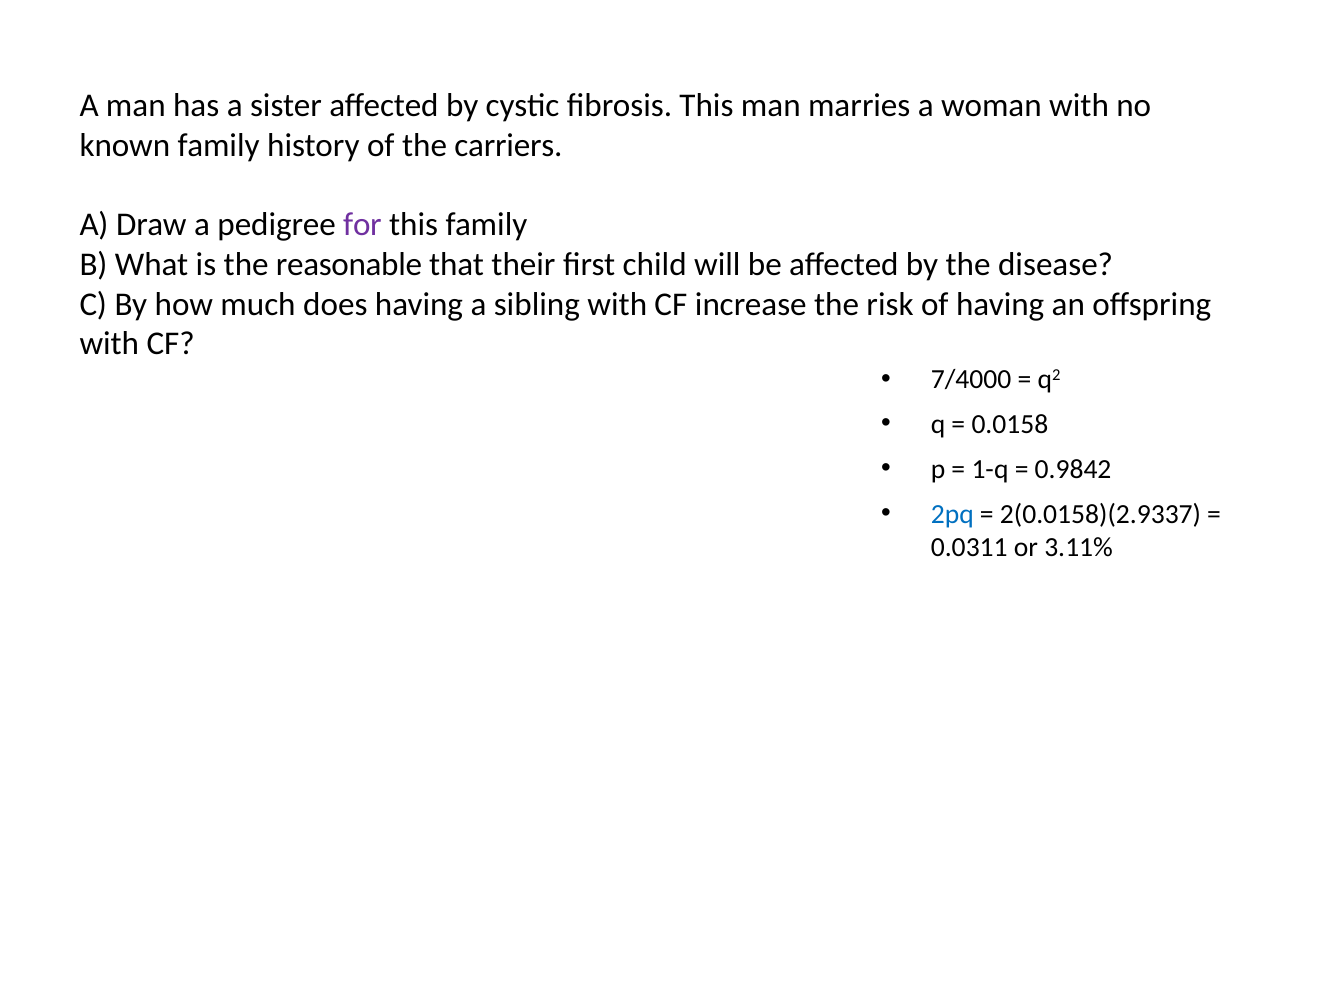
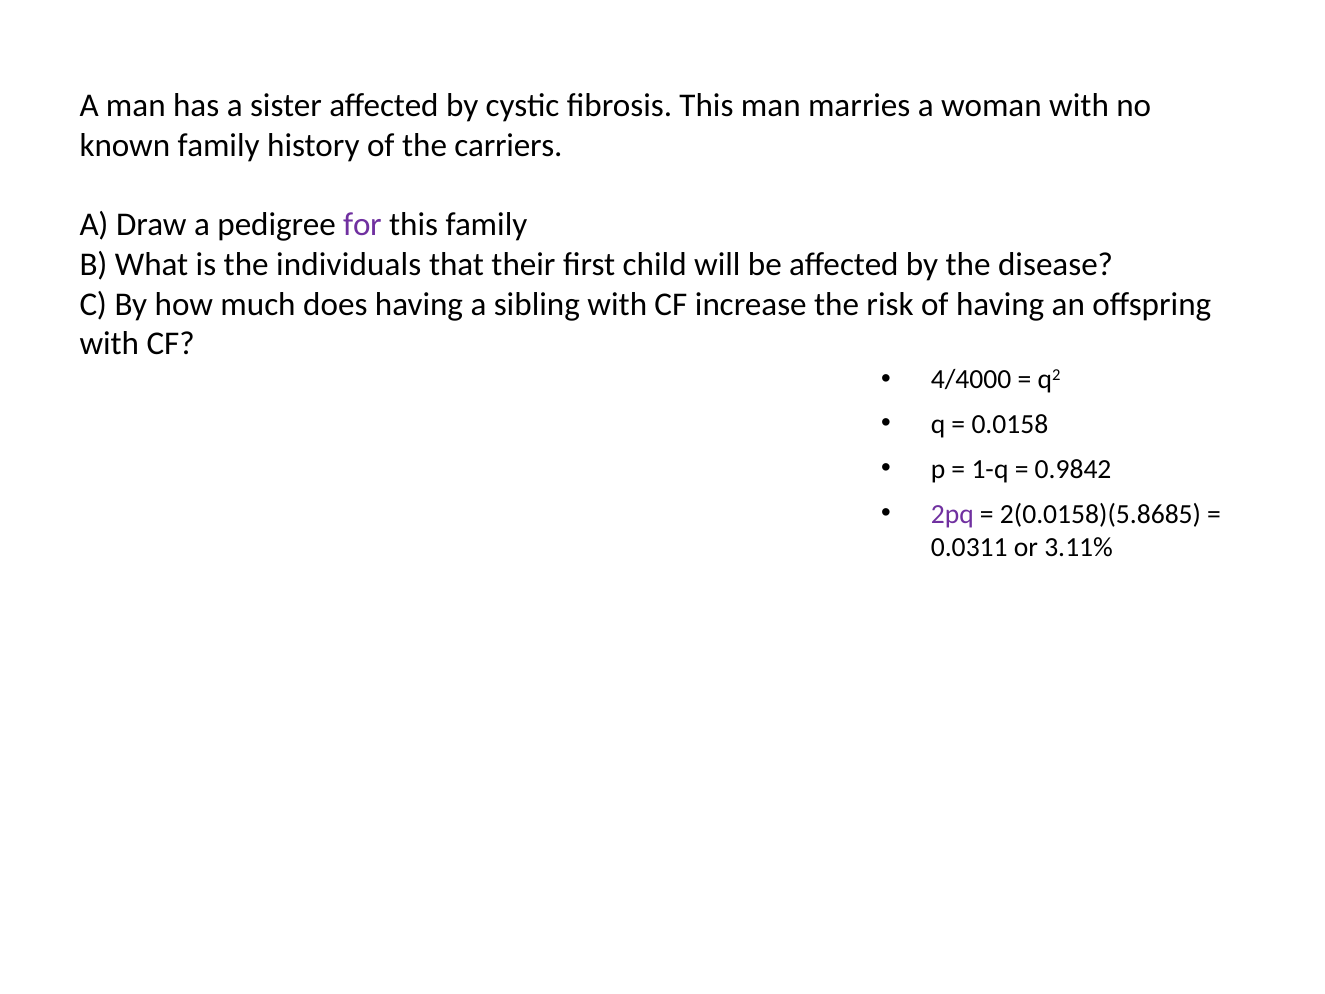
reasonable: reasonable -> individuals
7/4000: 7/4000 -> 4/4000
2pq colour: blue -> purple
2(0.0158)(2.9337: 2(0.0158)(2.9337 -> 2(0.0158)(5.8685
